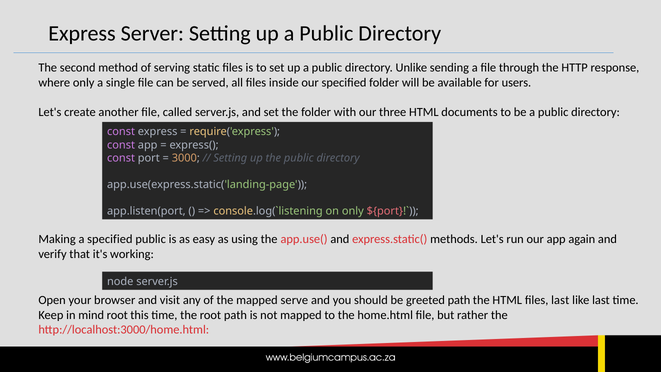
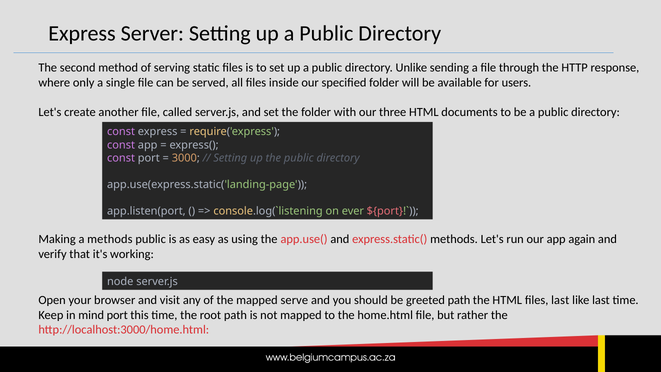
on only: only -> ever
a specified: specified -> methods
mind root: root -> port
